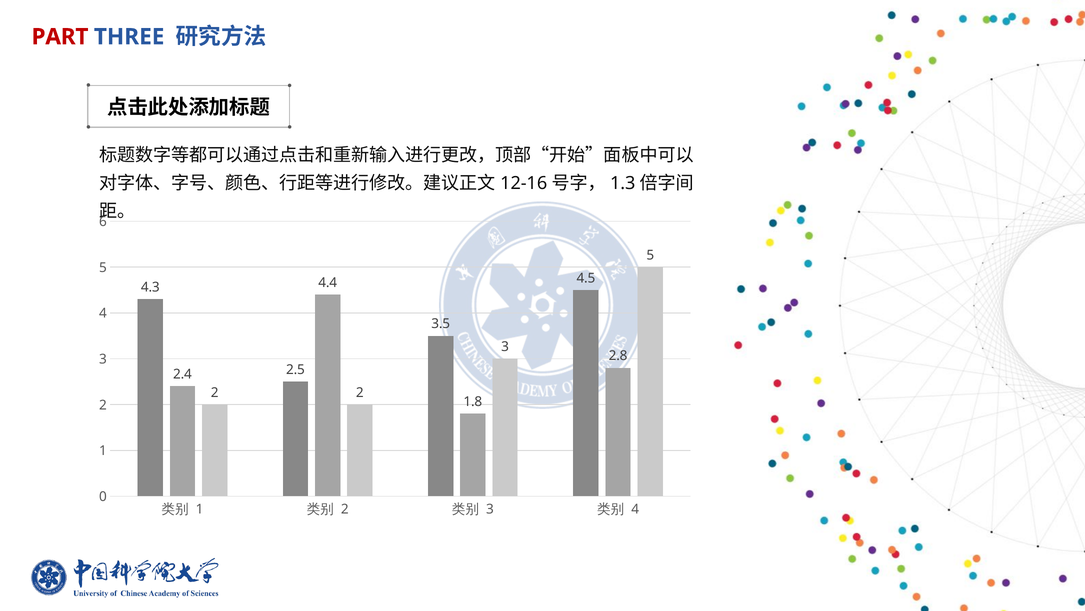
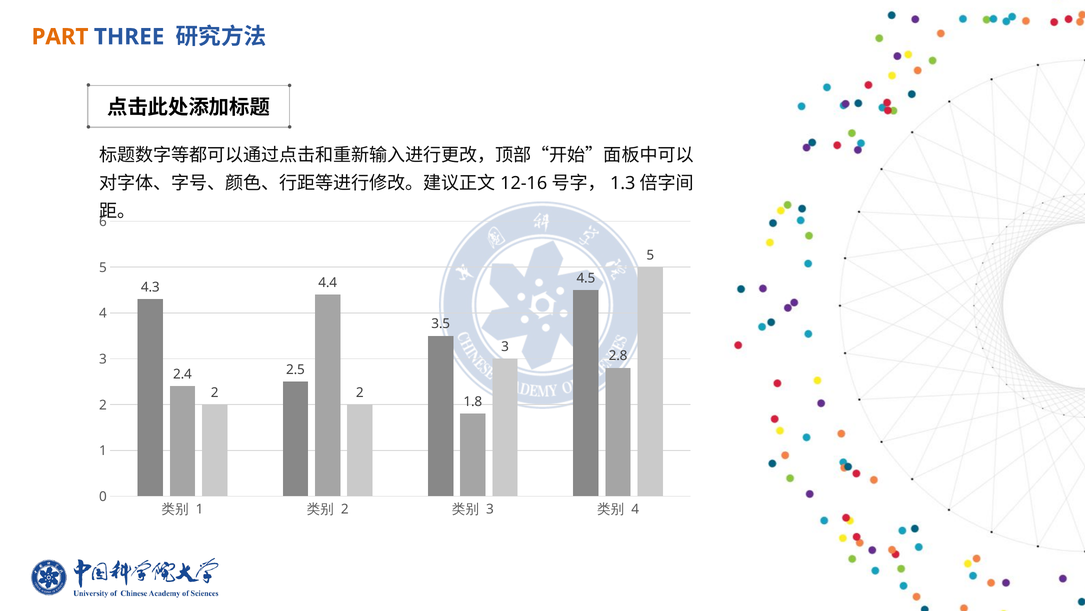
PART colour: red -> orange
